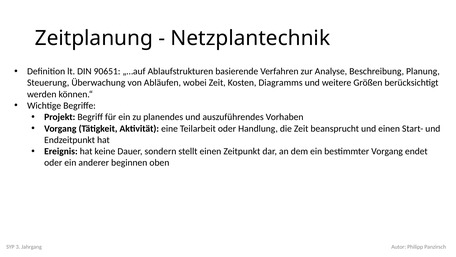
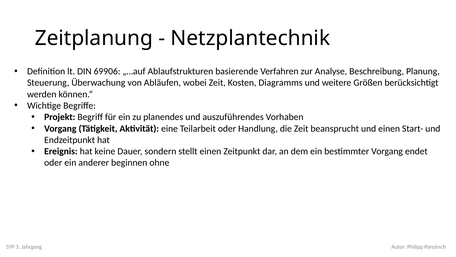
90651: 90651 -> 69906
oben: oben -> ohne
